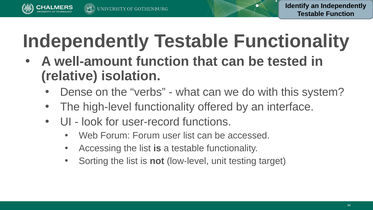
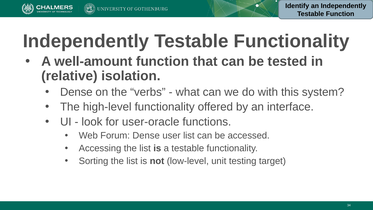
user-record: user-record -> user-oracle
Forum Forum: Forum -> Dense
